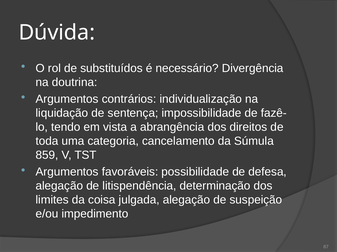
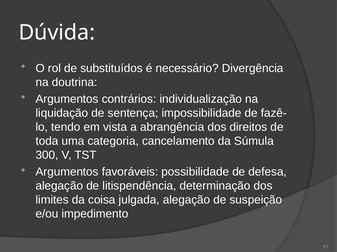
859: 859 -> 300
